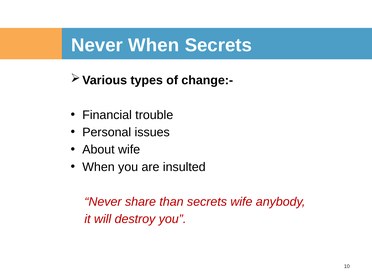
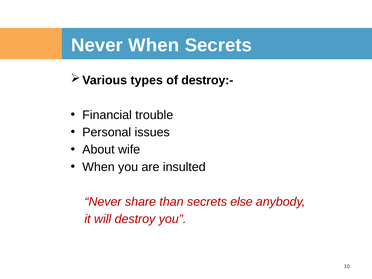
change:-: change:- -> destroy:-
secrets wife: wife -> else
